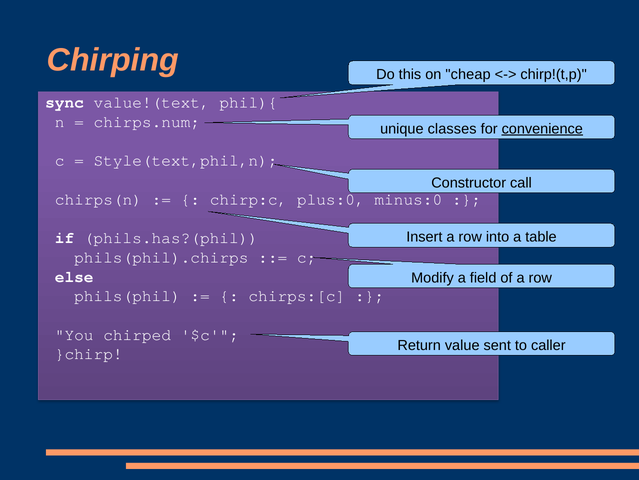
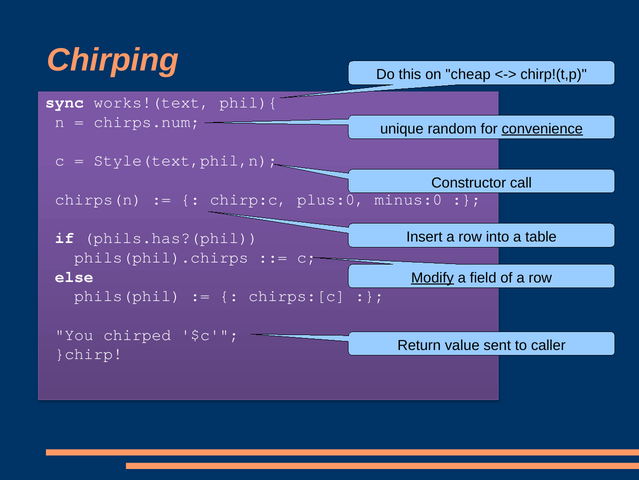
value!(text: value!(text -> works!(text
classes: classes -> random
Modify underline: none -> present
